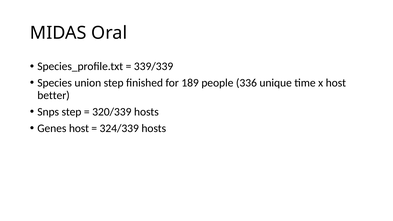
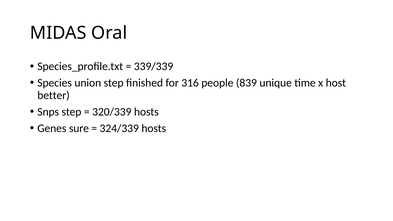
189: 189 -> 316
336: 336 -> 839
Genes host: host -> sure
